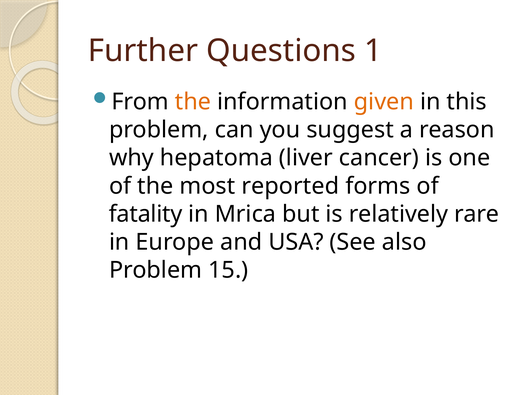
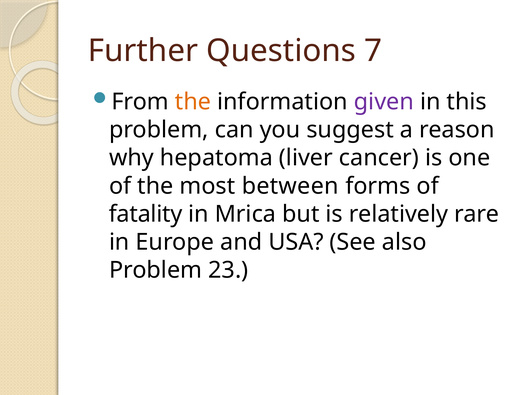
1: 1 -> 7
given colour: orange -> purple
reported: reported -> between
15: 15 -> 23
